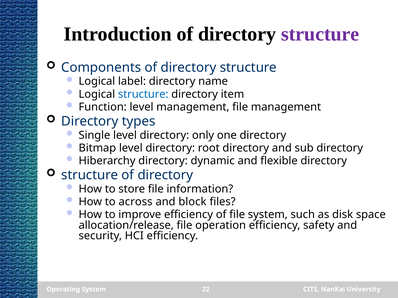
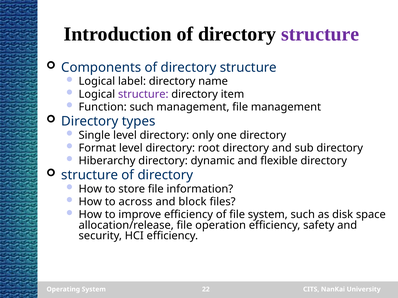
structure at (143, 94) colour: blue -> purple
Function level: level -> such
Bitmap: Bitmap -> Format
